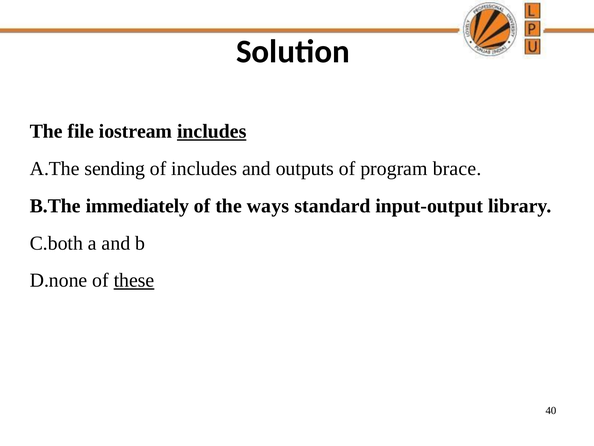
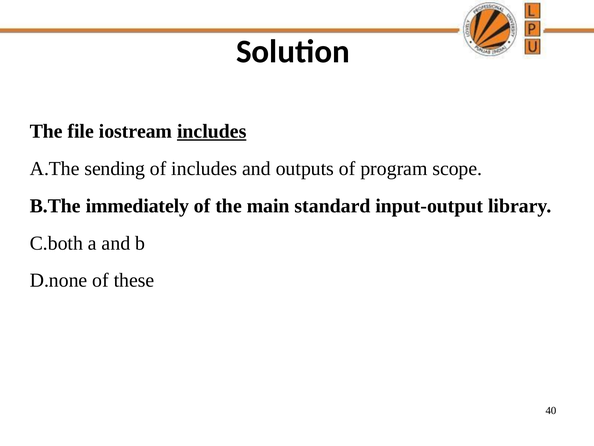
brace: brace -> scope
ways: ways -> main
these underline: present -> none
